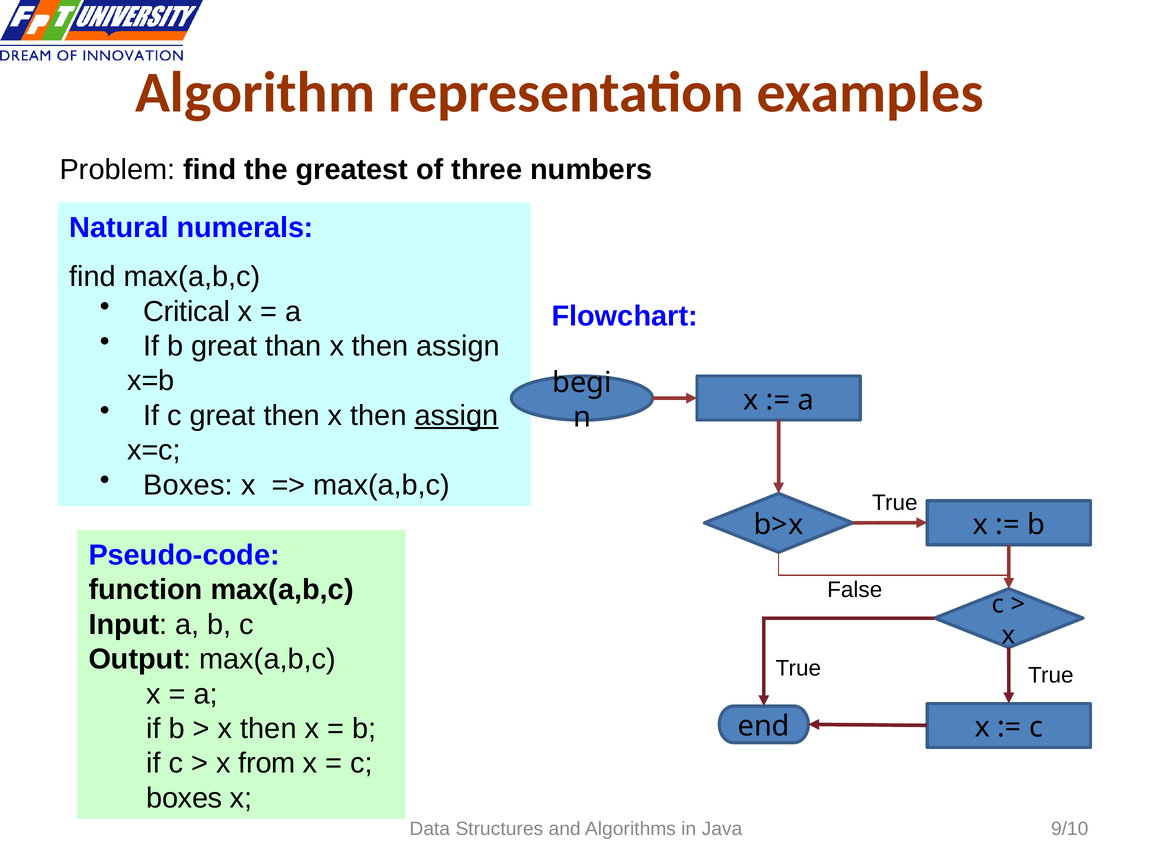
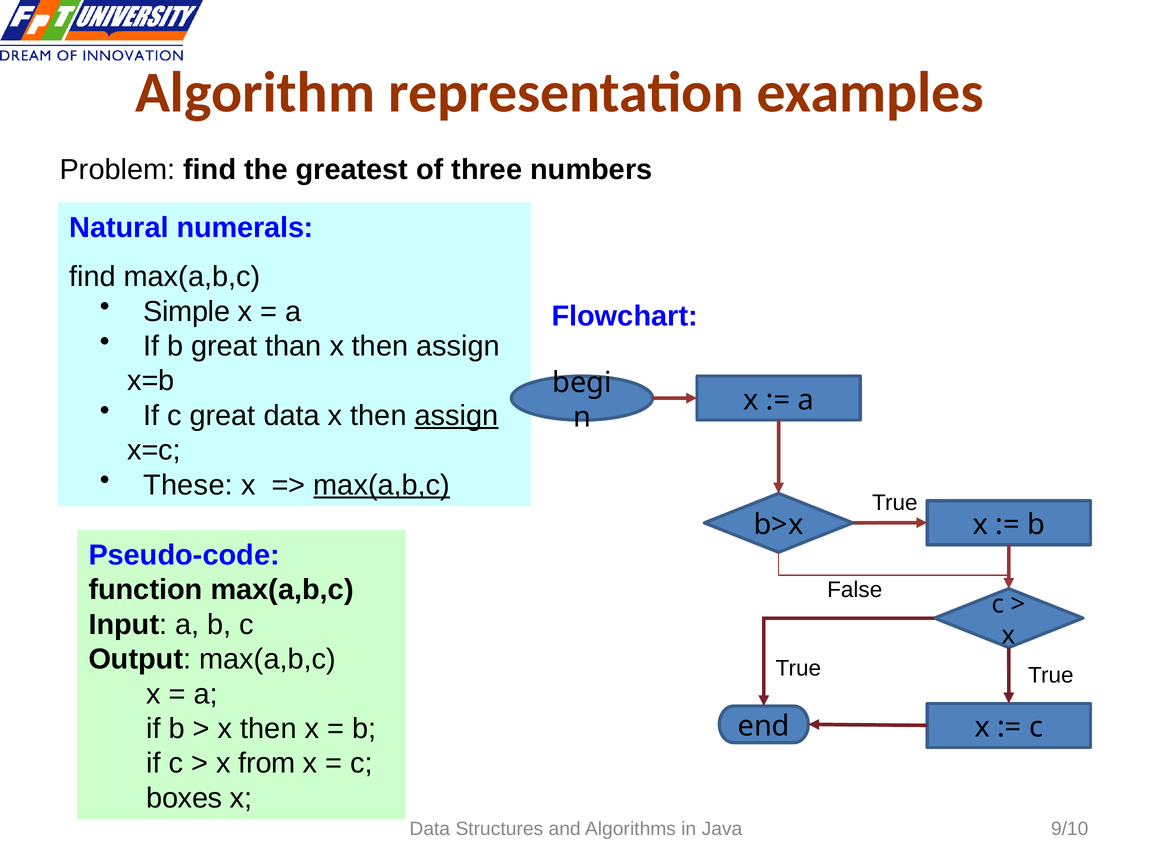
Critical: Critical -> Simple
great then: then -> data
Boxes at (188, 485): Boxes -> These
max(a,b,c at (382, 485) underline: none -> present
